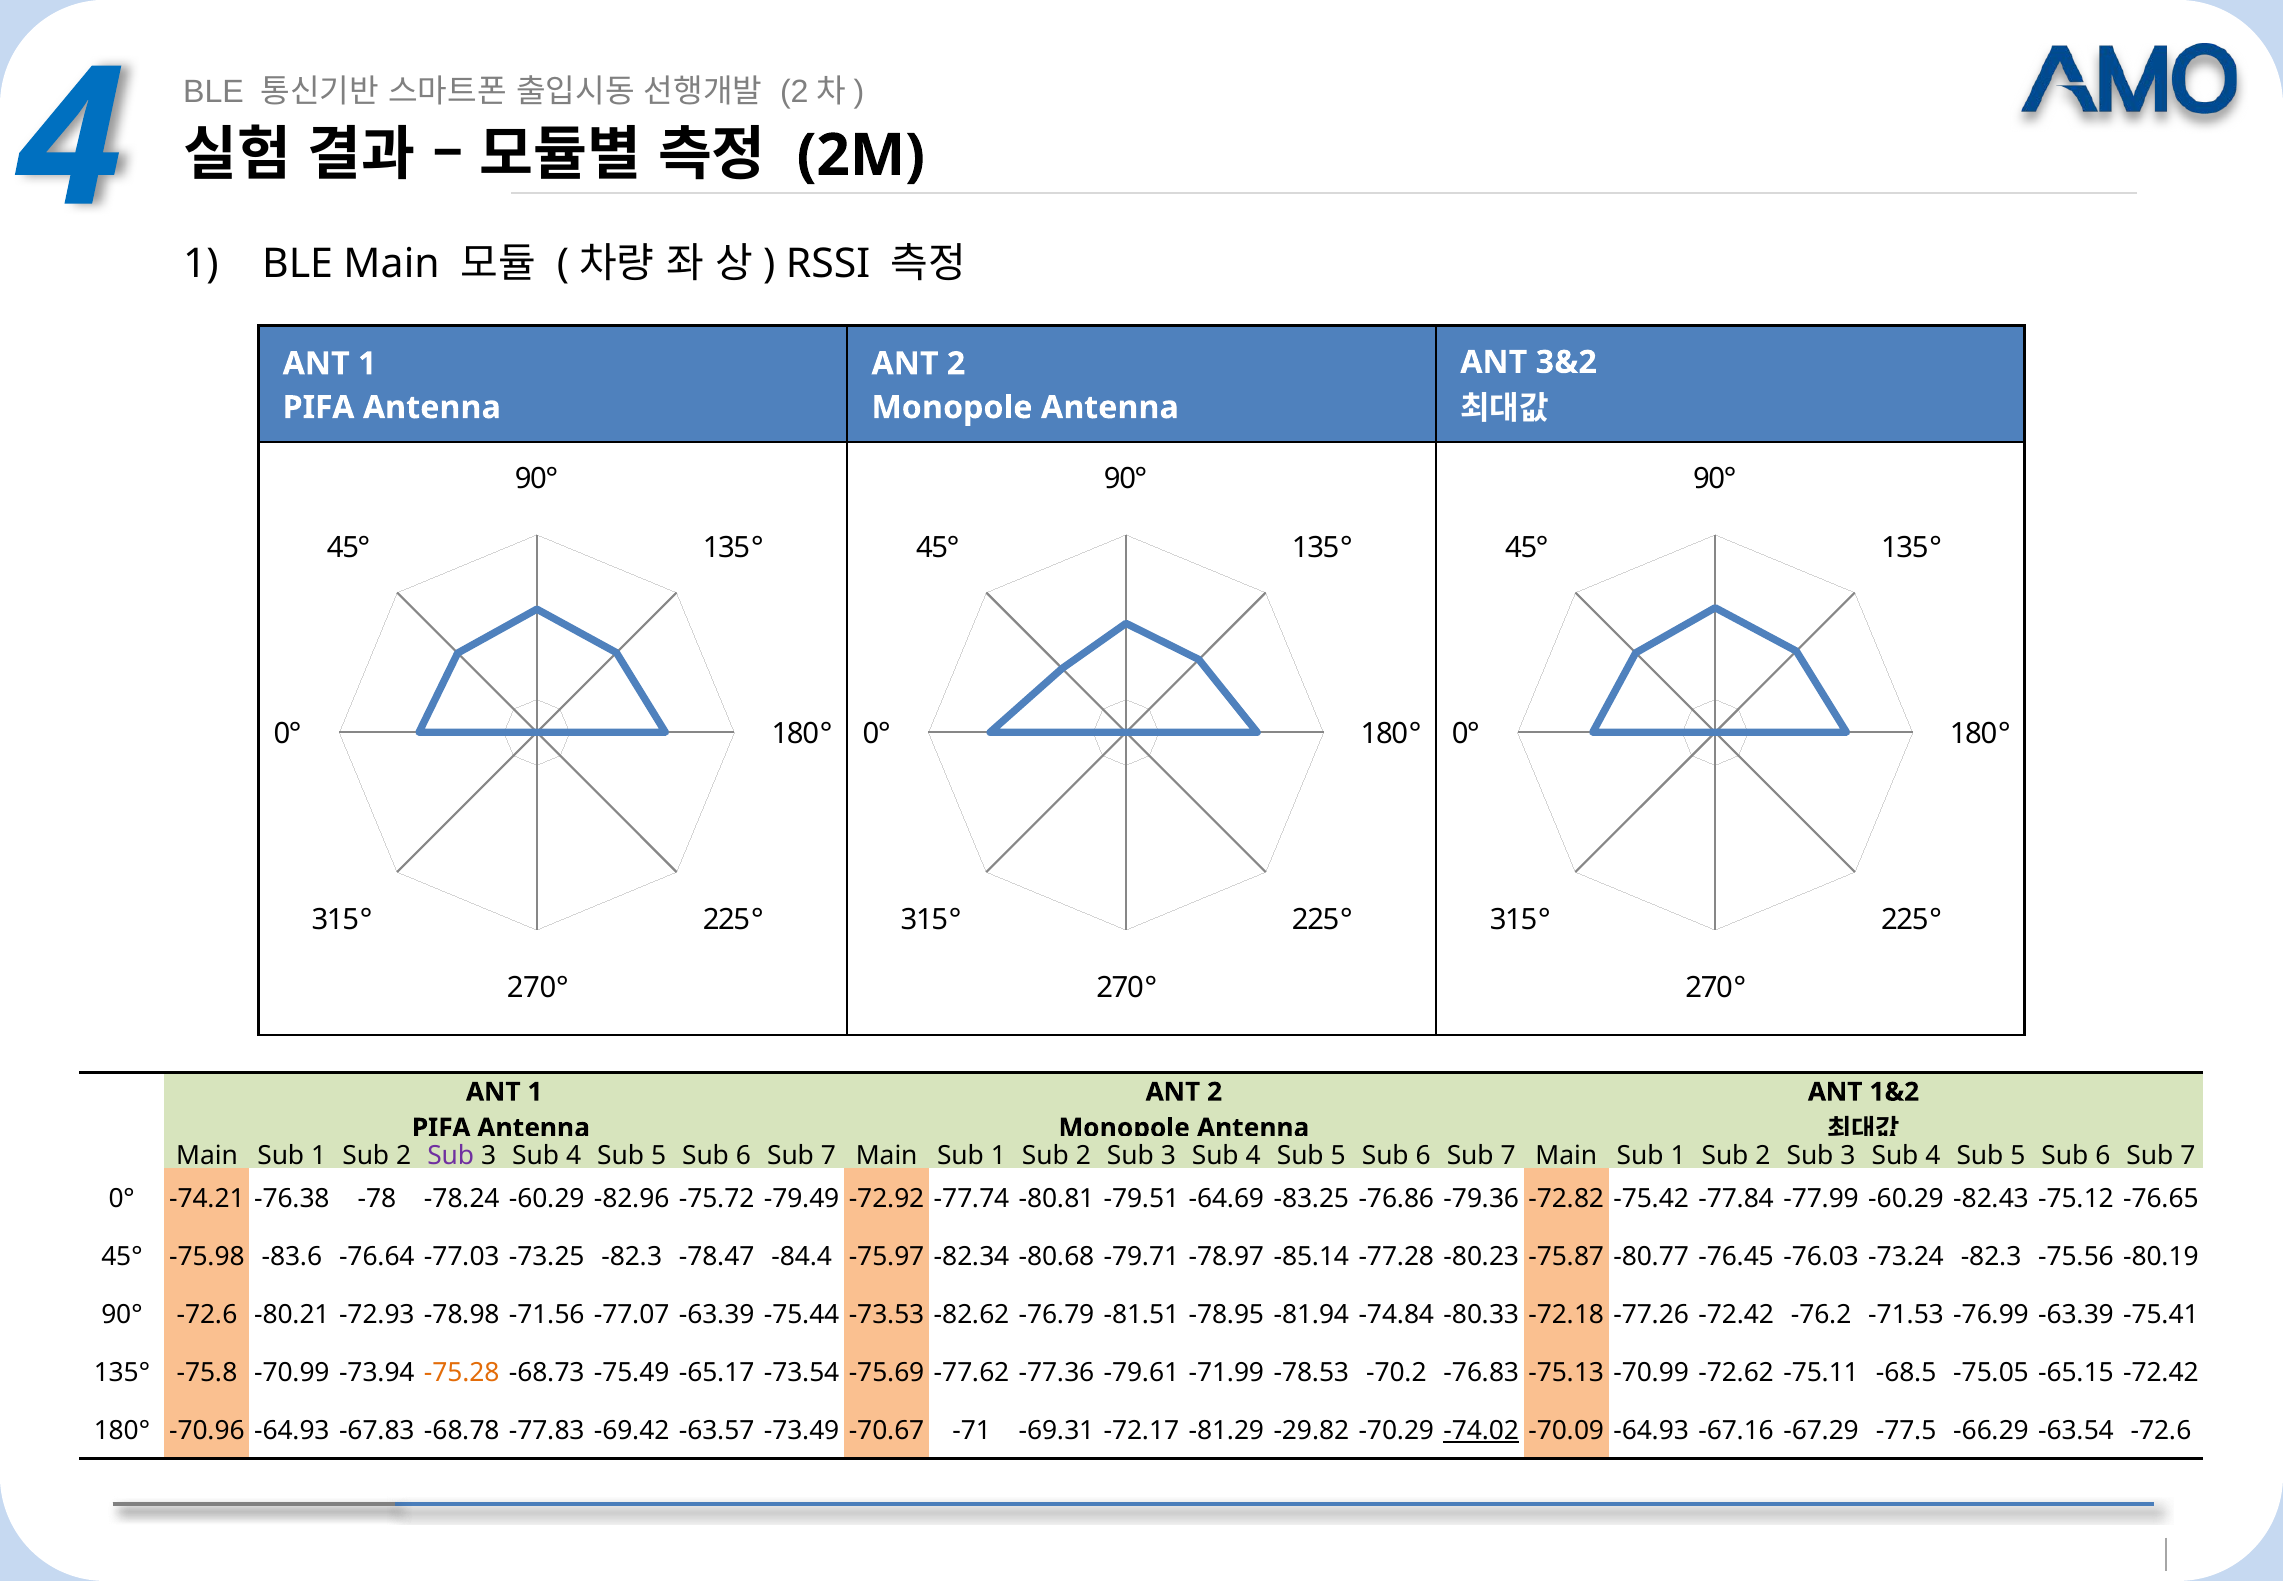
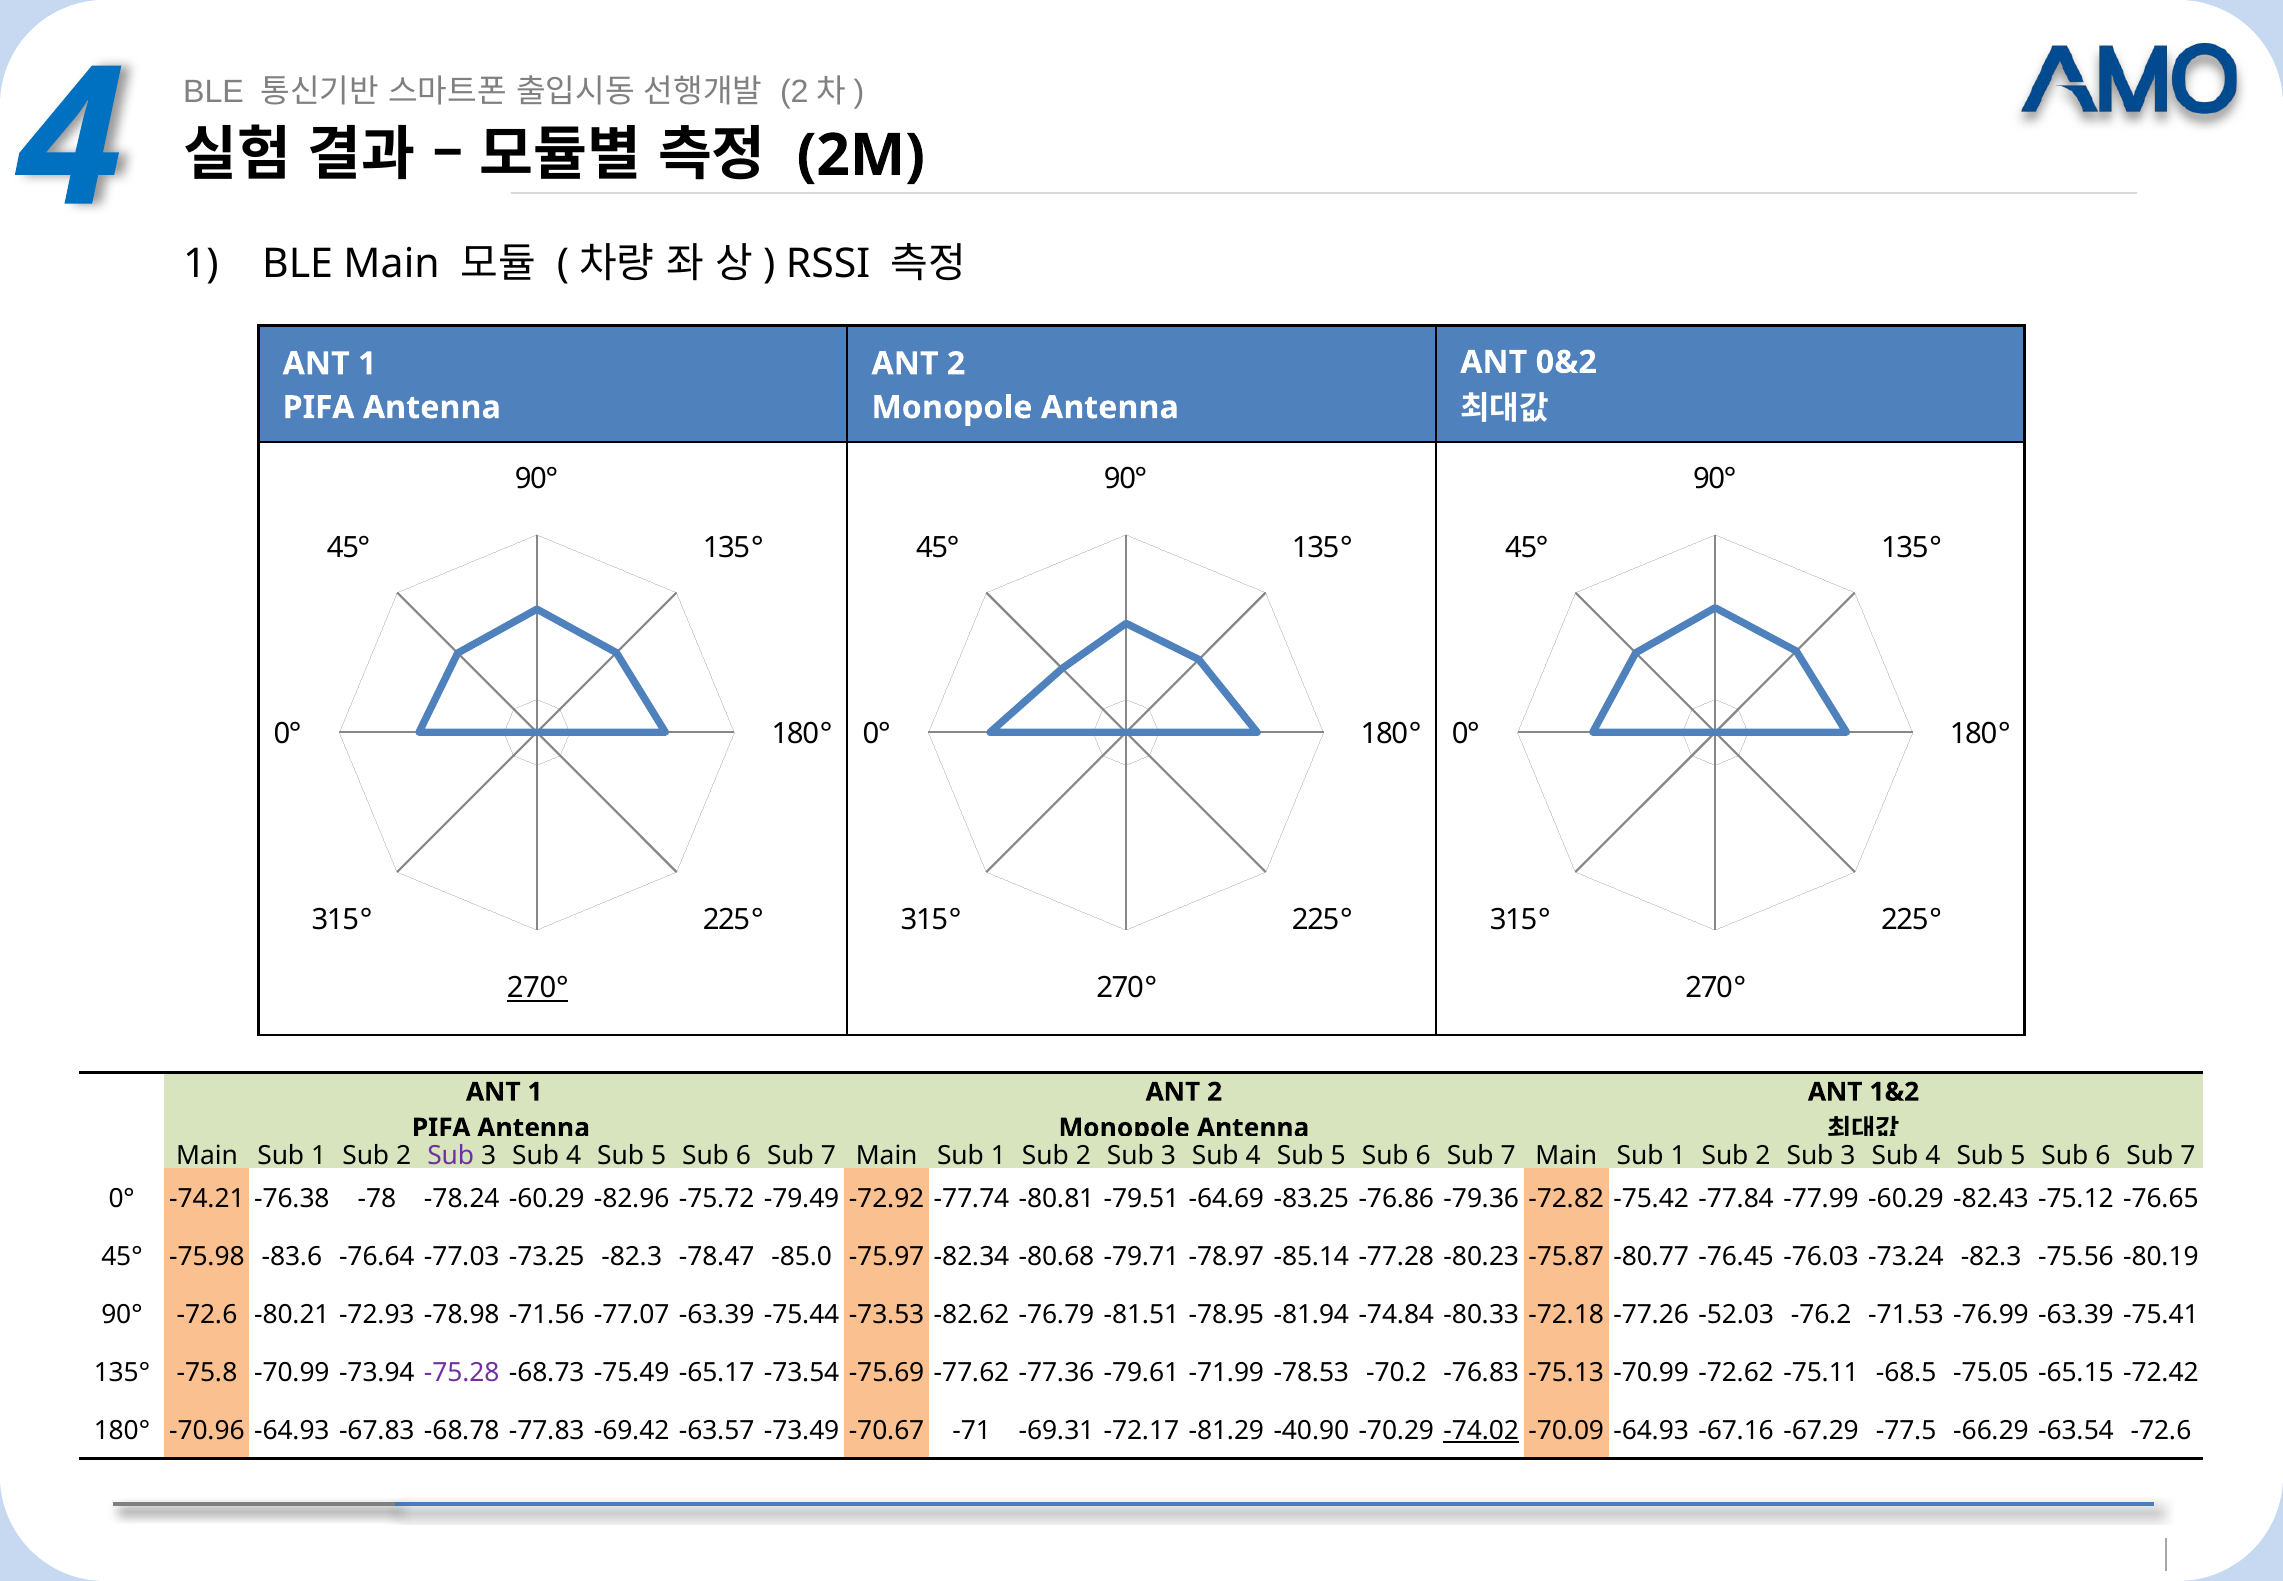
3&2: 3&2 -> 0&2
270° at (538, 988) underline: none -> present
-84.4: -84.4 -> -85.0
-77.26 -72.42: -72.42 -> -52.03
-75.28 colour: orange -> purple
-29.82: -29.82 -> -40.90
